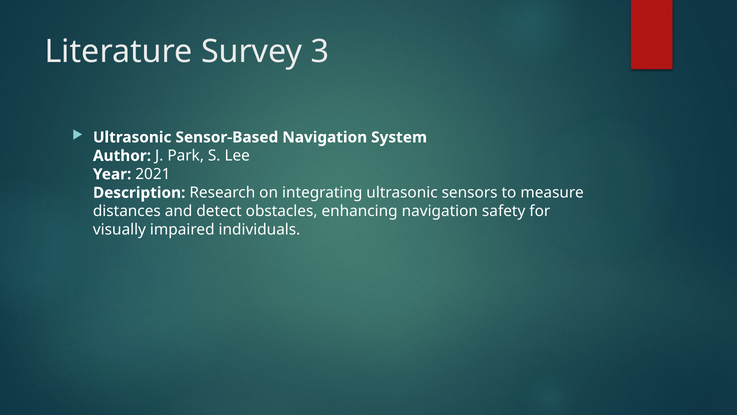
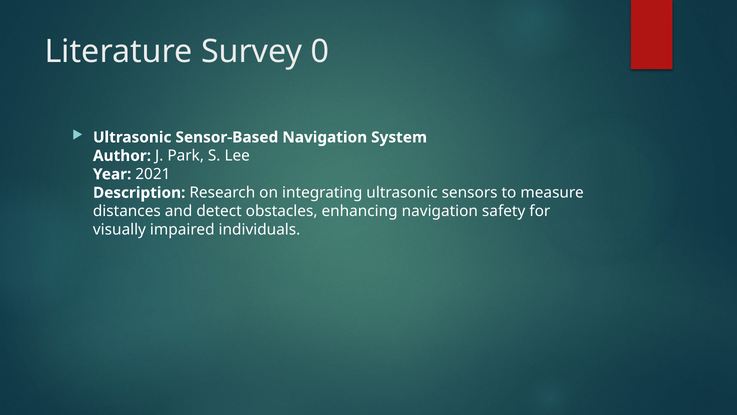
3: 3 -> 0
